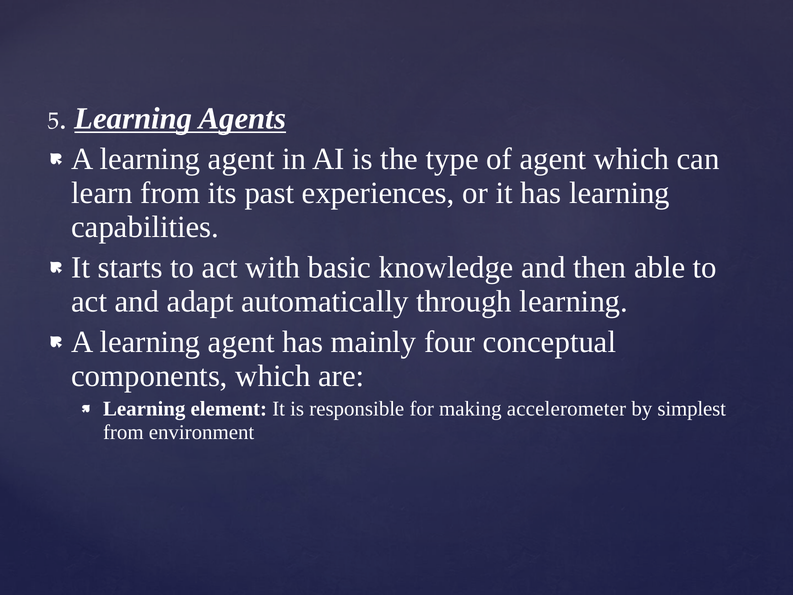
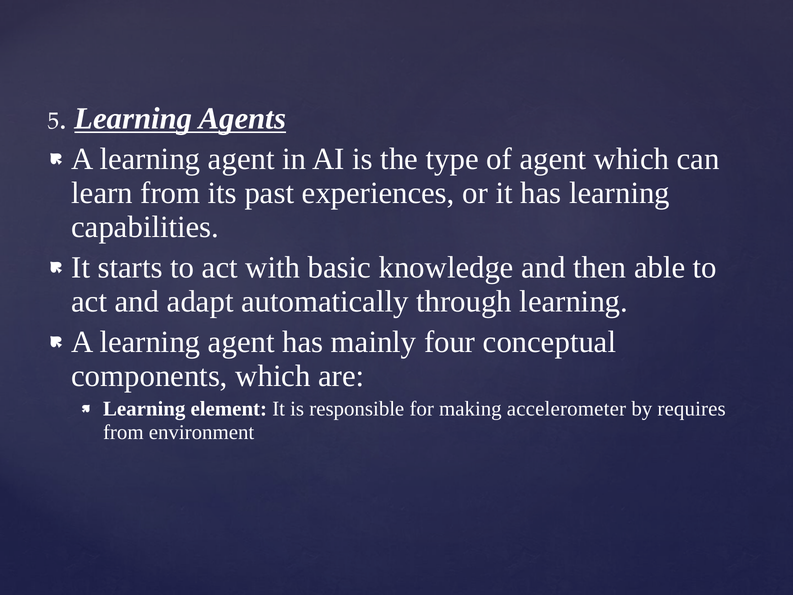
simplest: simplest -> requires
